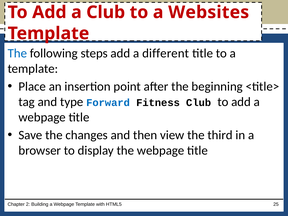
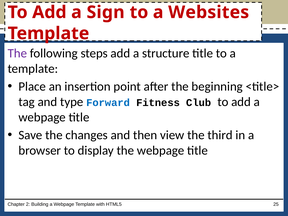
a Club: Club -> Sign
The at (17, 53) colour: blue -> purple
different: different -> structure
